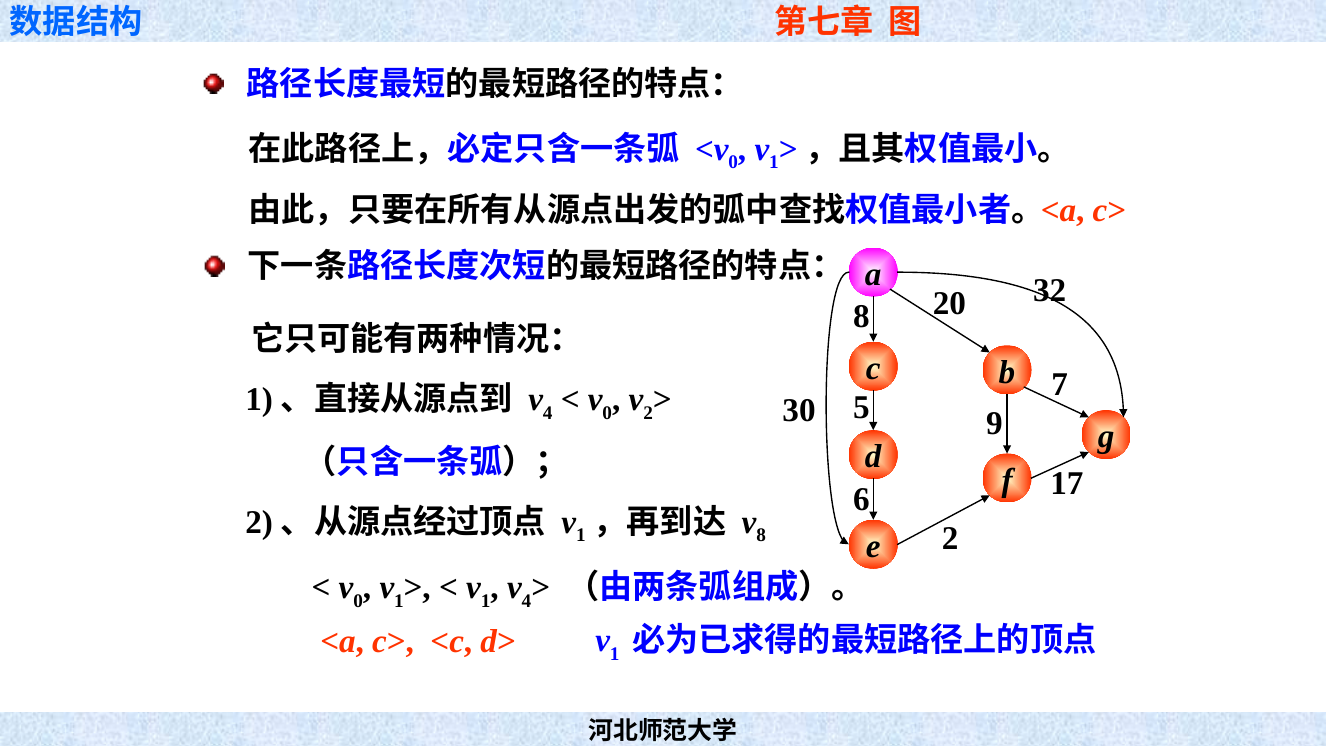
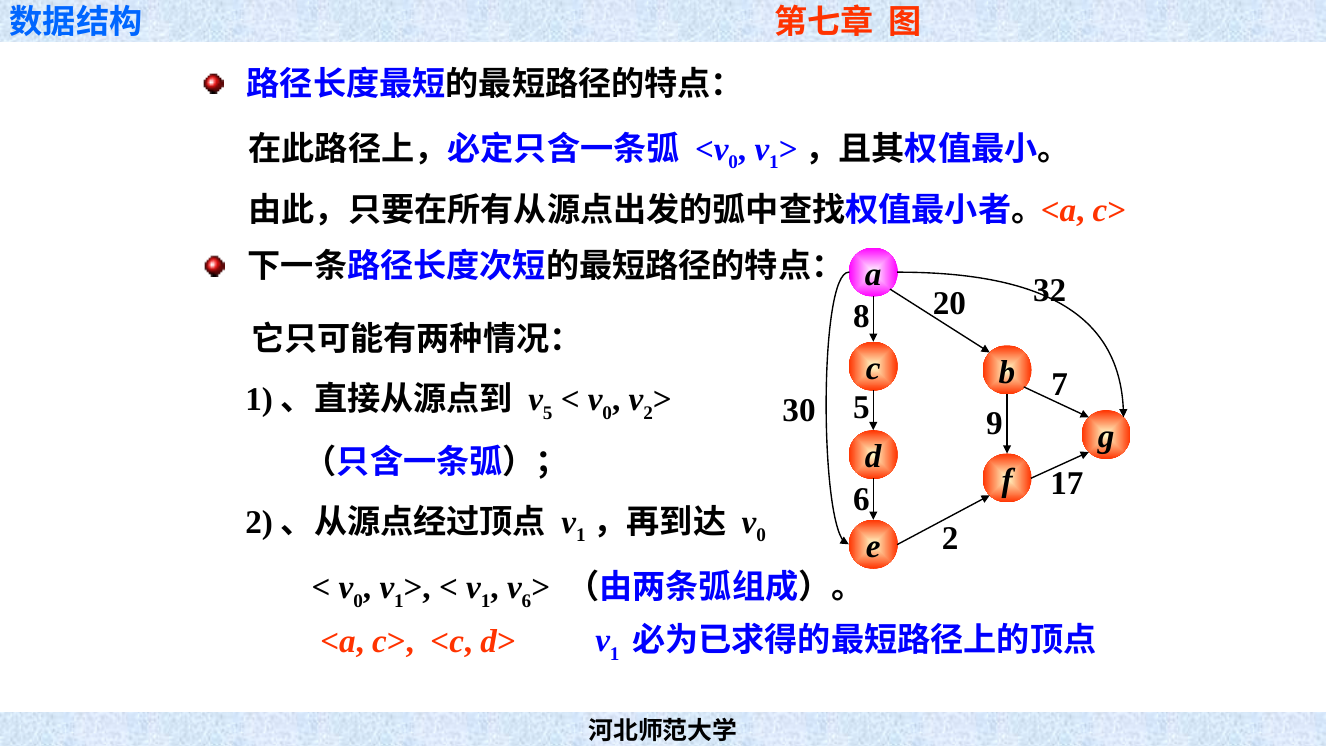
4 at (548, 413): 4 -> 5
8 at (761, 535): 8 -> 0
4 at (526, 601): 4 -> 6
